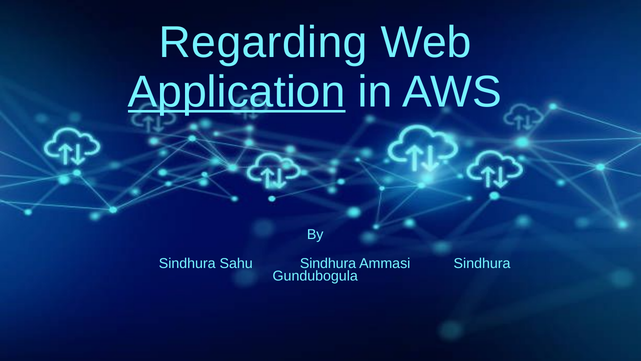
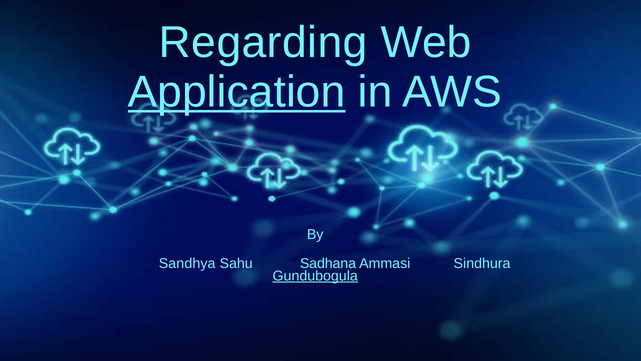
Sindhura at (187, 263): Sindhura -> Sandhya
Sahu Sindhura: Sindhura -> Sadhana
Gundubogula underline: none -> present
